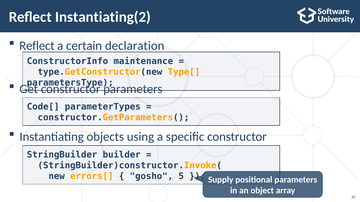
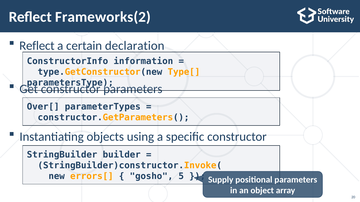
Instantiating(2: Instantiating(2 -> Frameworks(2
maintenance: maintenance -> information
Code[: Code[ -> Over[
